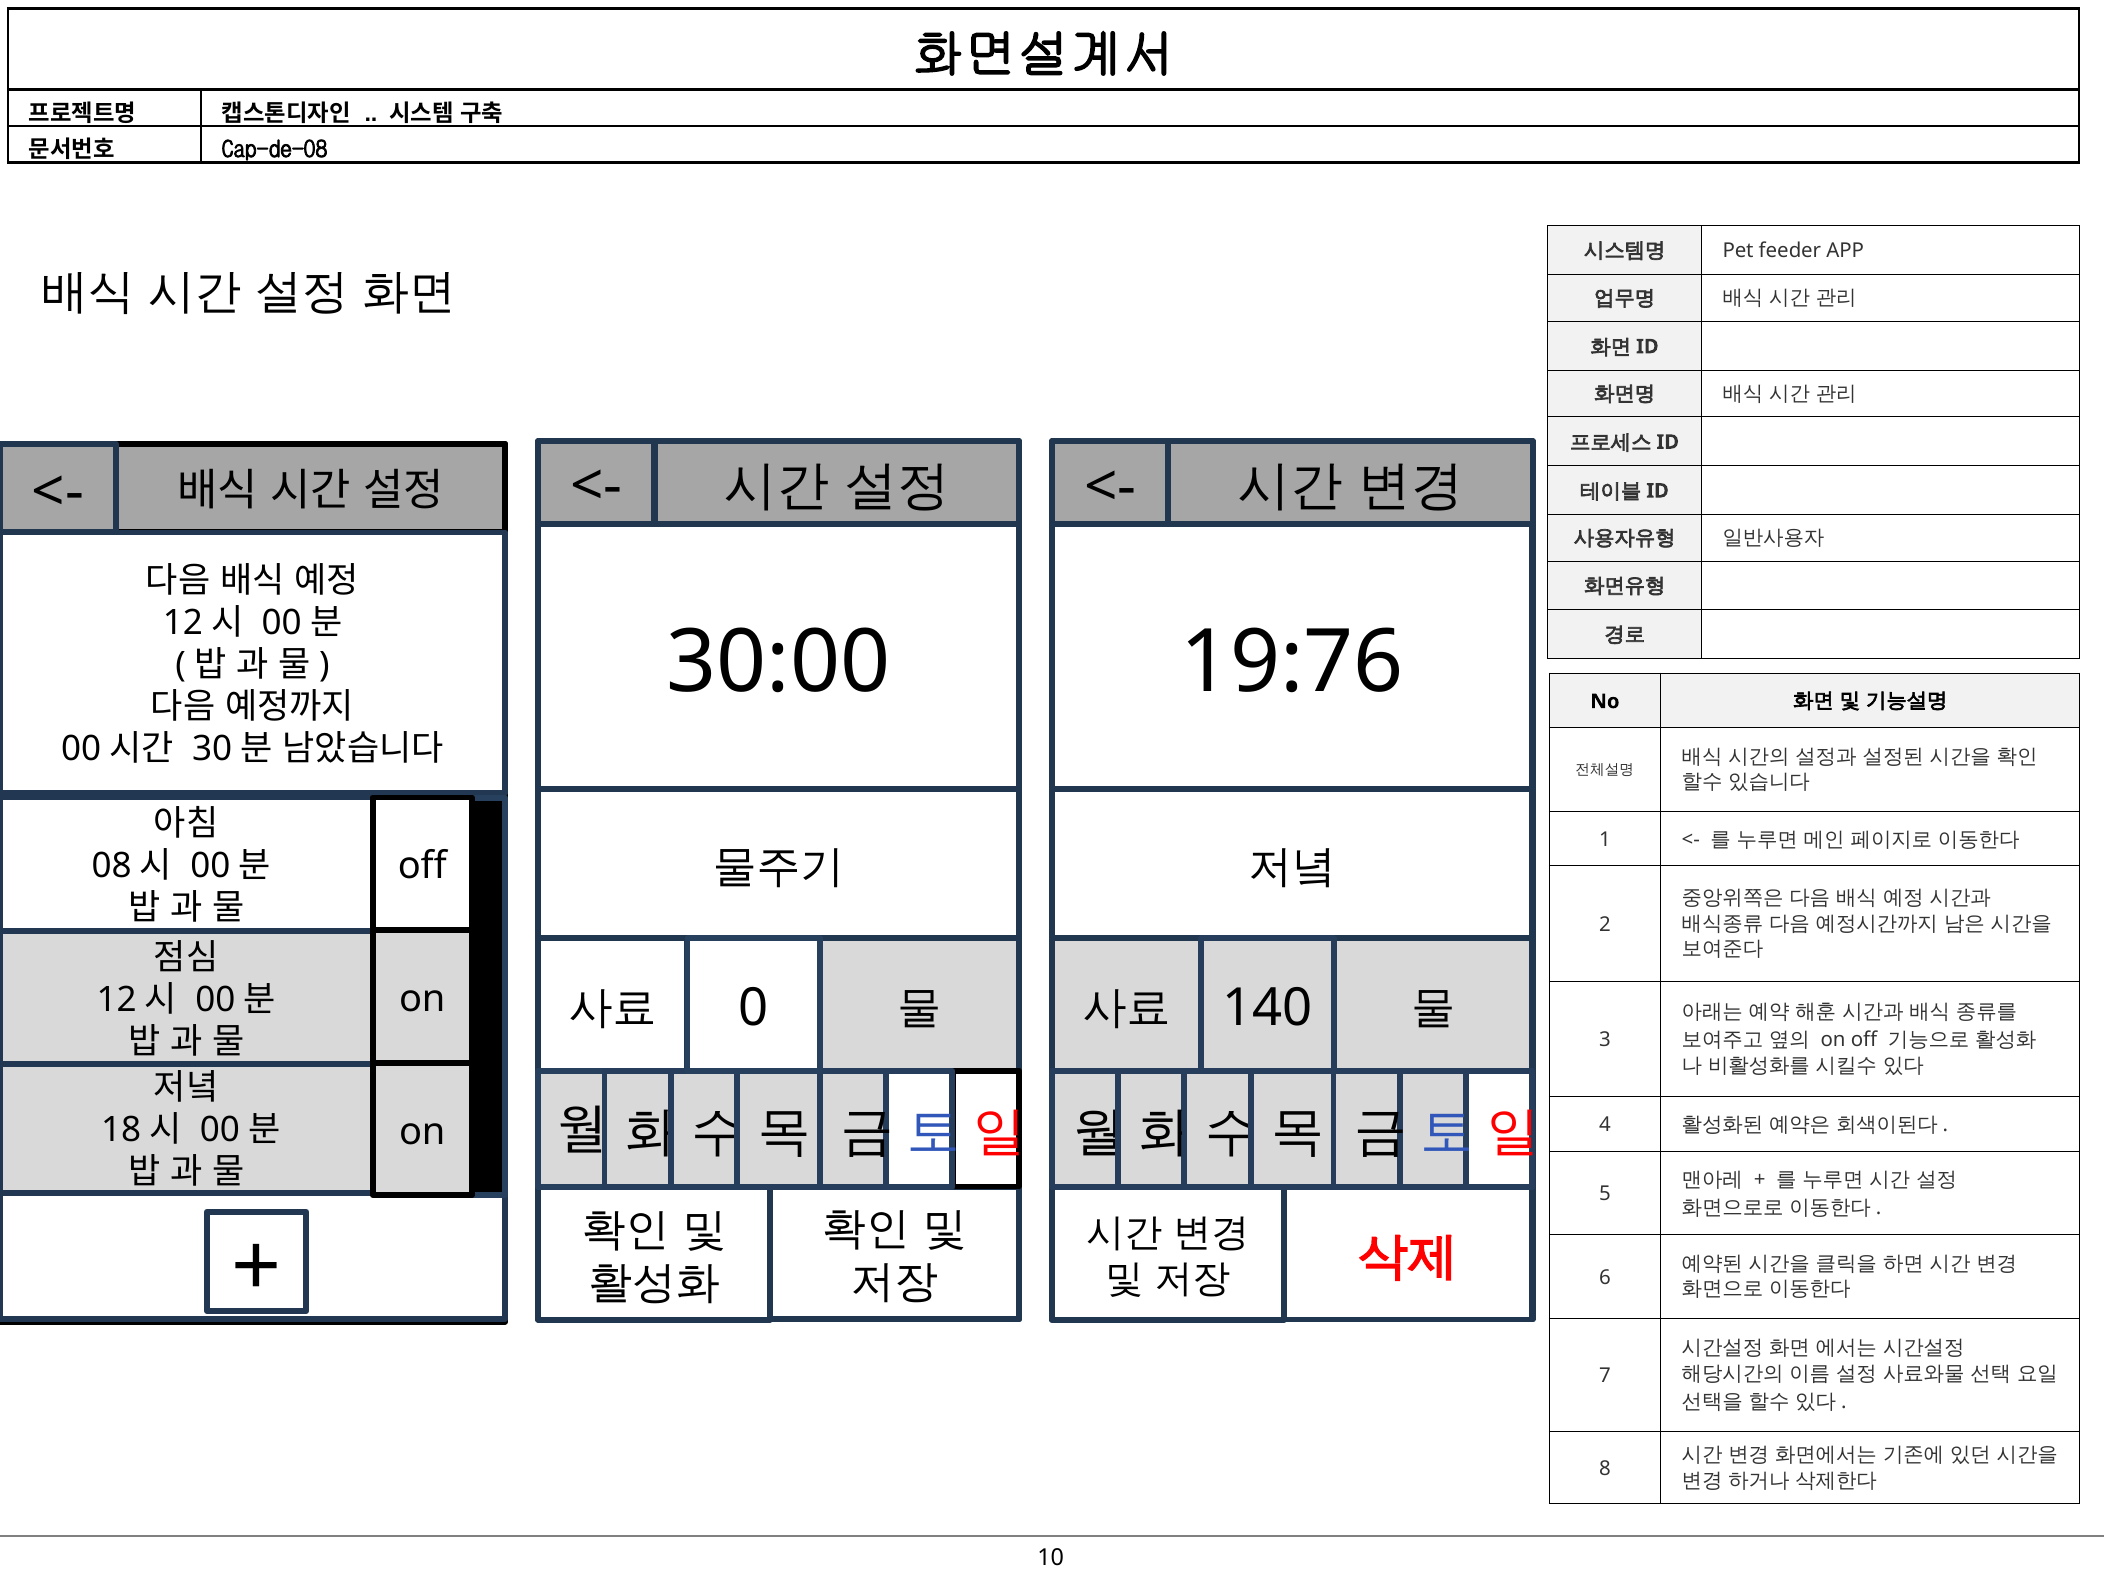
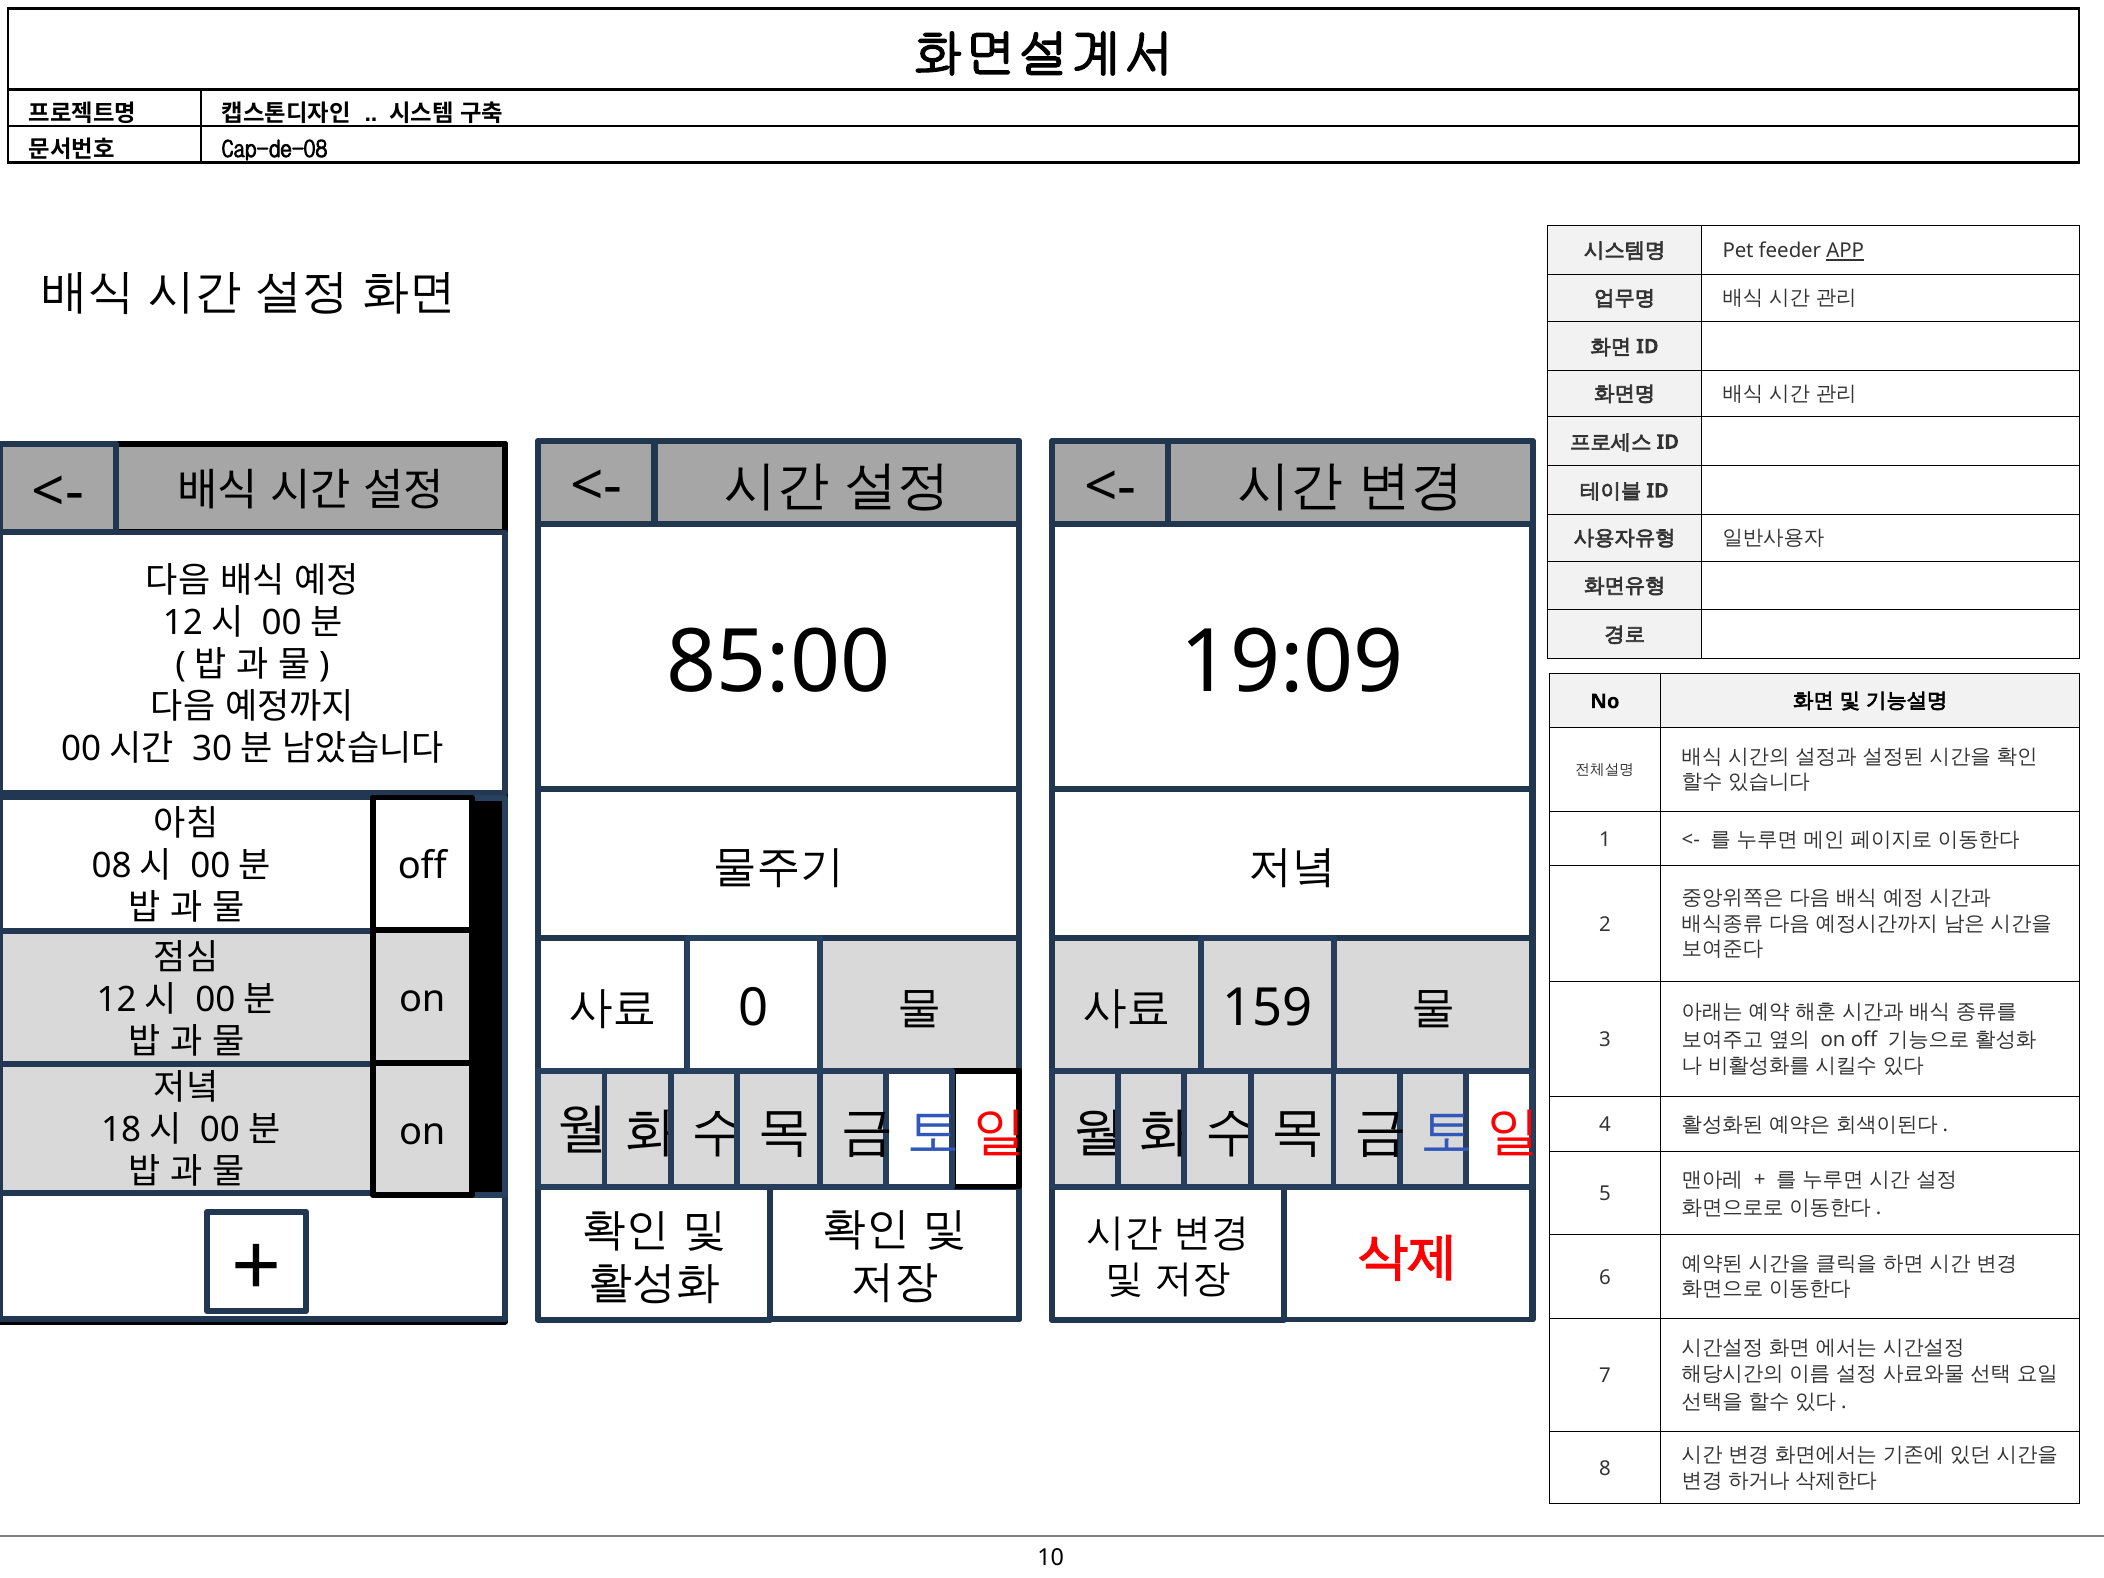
APP underline: none -> present
30:00: 30:00 -> 85:00
19:76: 19:76 -> 19:09
140: 140 -> 159
